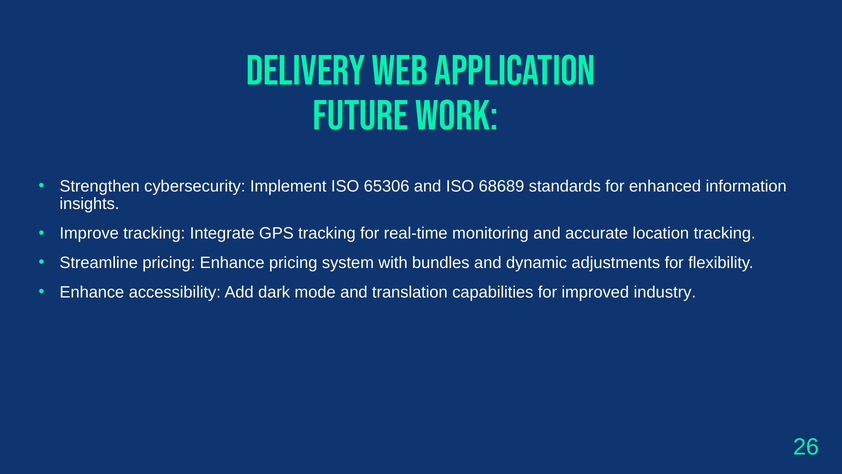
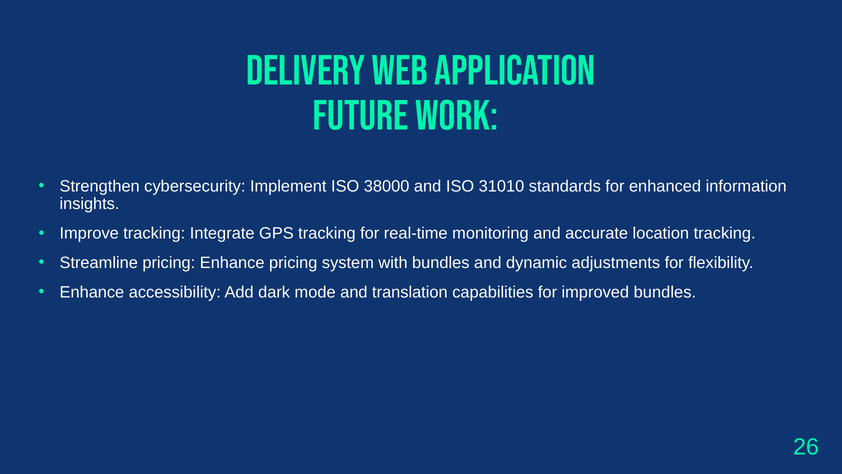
65306: 65306 -> 38000
68689: 68689 -> 31010
improved industry: industry -> bundles
